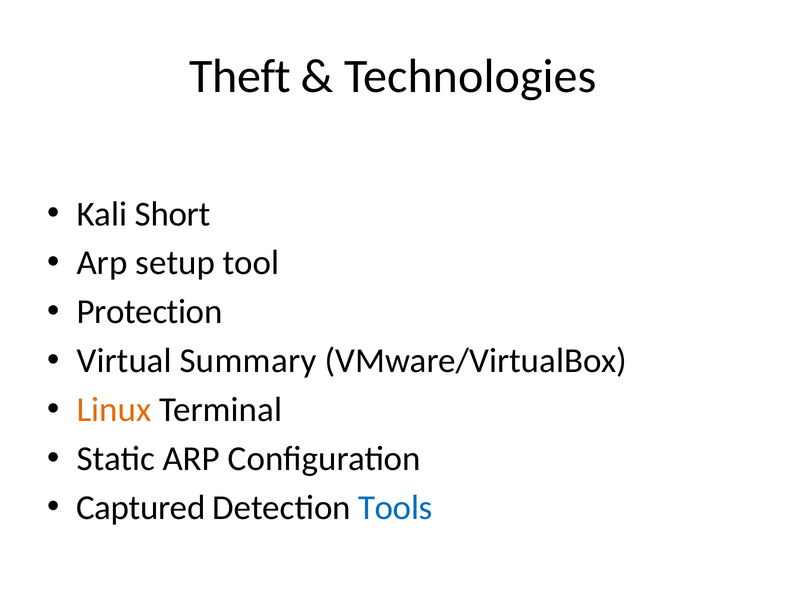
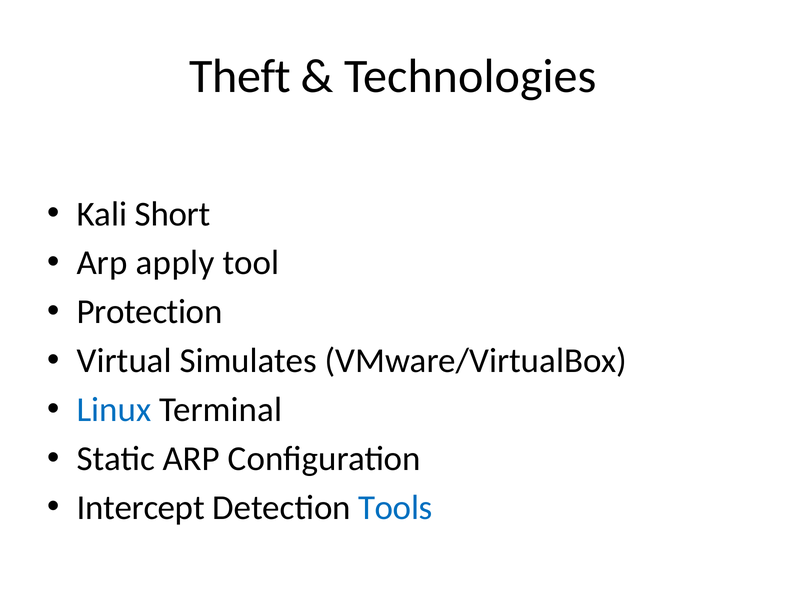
setup: setup -> apply
Summary: Summary -> Simulates
Linux colour: orange -> blue
Captured: Captured -> Intercept
